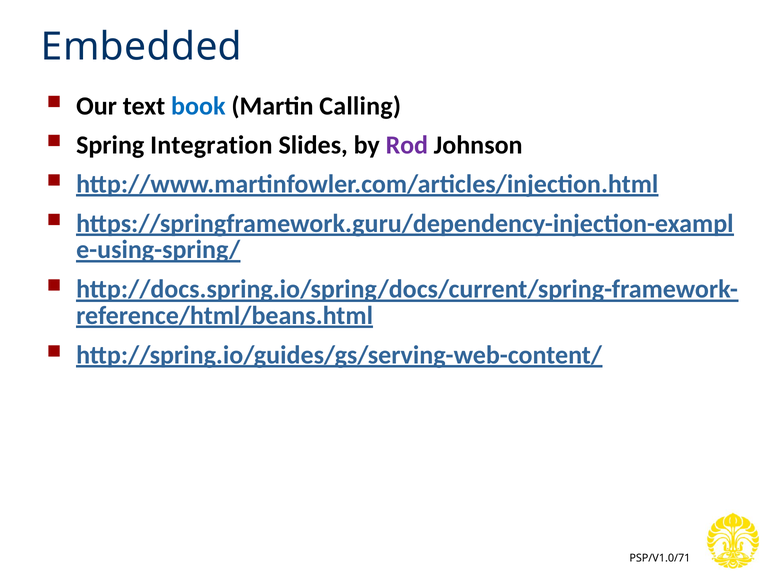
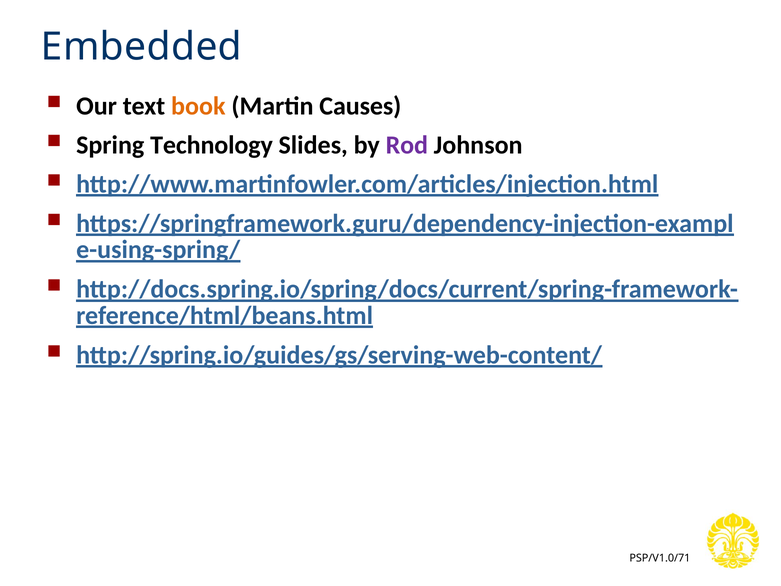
book colour: blue -> orange
Calling: Calling -> Causes
Integration: Integration -> Technology
